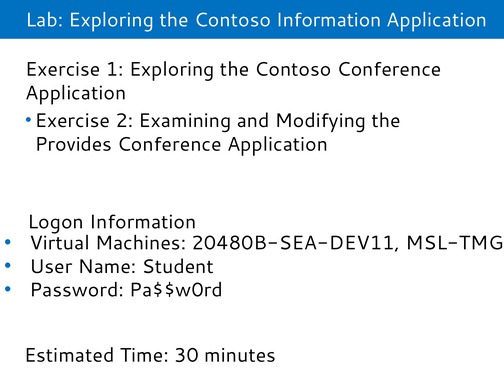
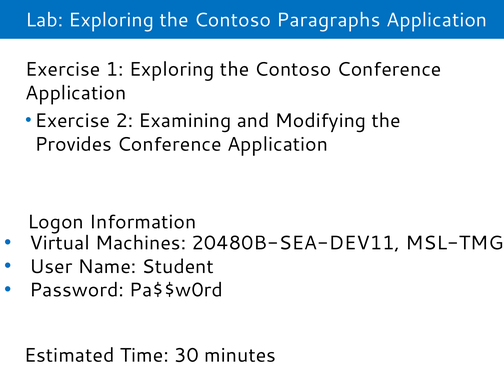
Contoso Information: Information -> Paragraphs
